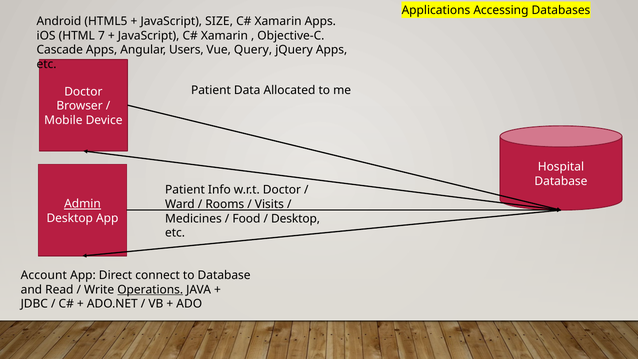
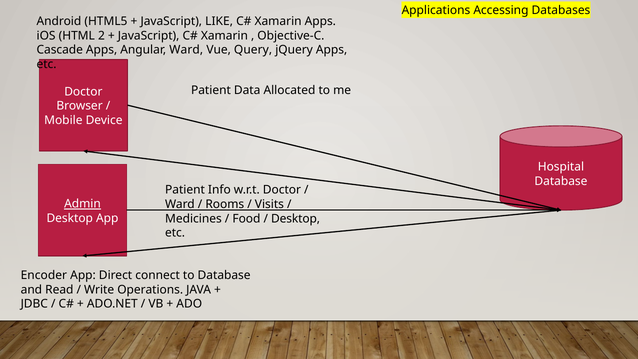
SIZE: SIZE -> LIKE
7: 7 -> 2
Angular Users: Users -> Ward
Account: Account -> Encoder
Operations underline: present -> none
